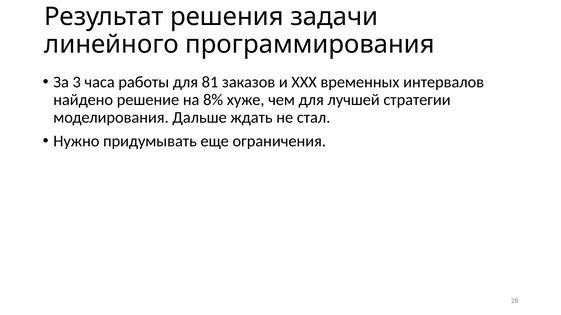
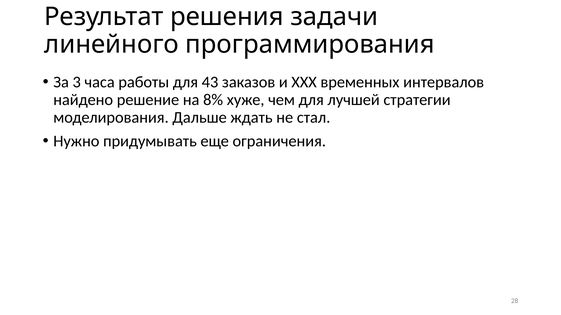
81: 81 -> 43
